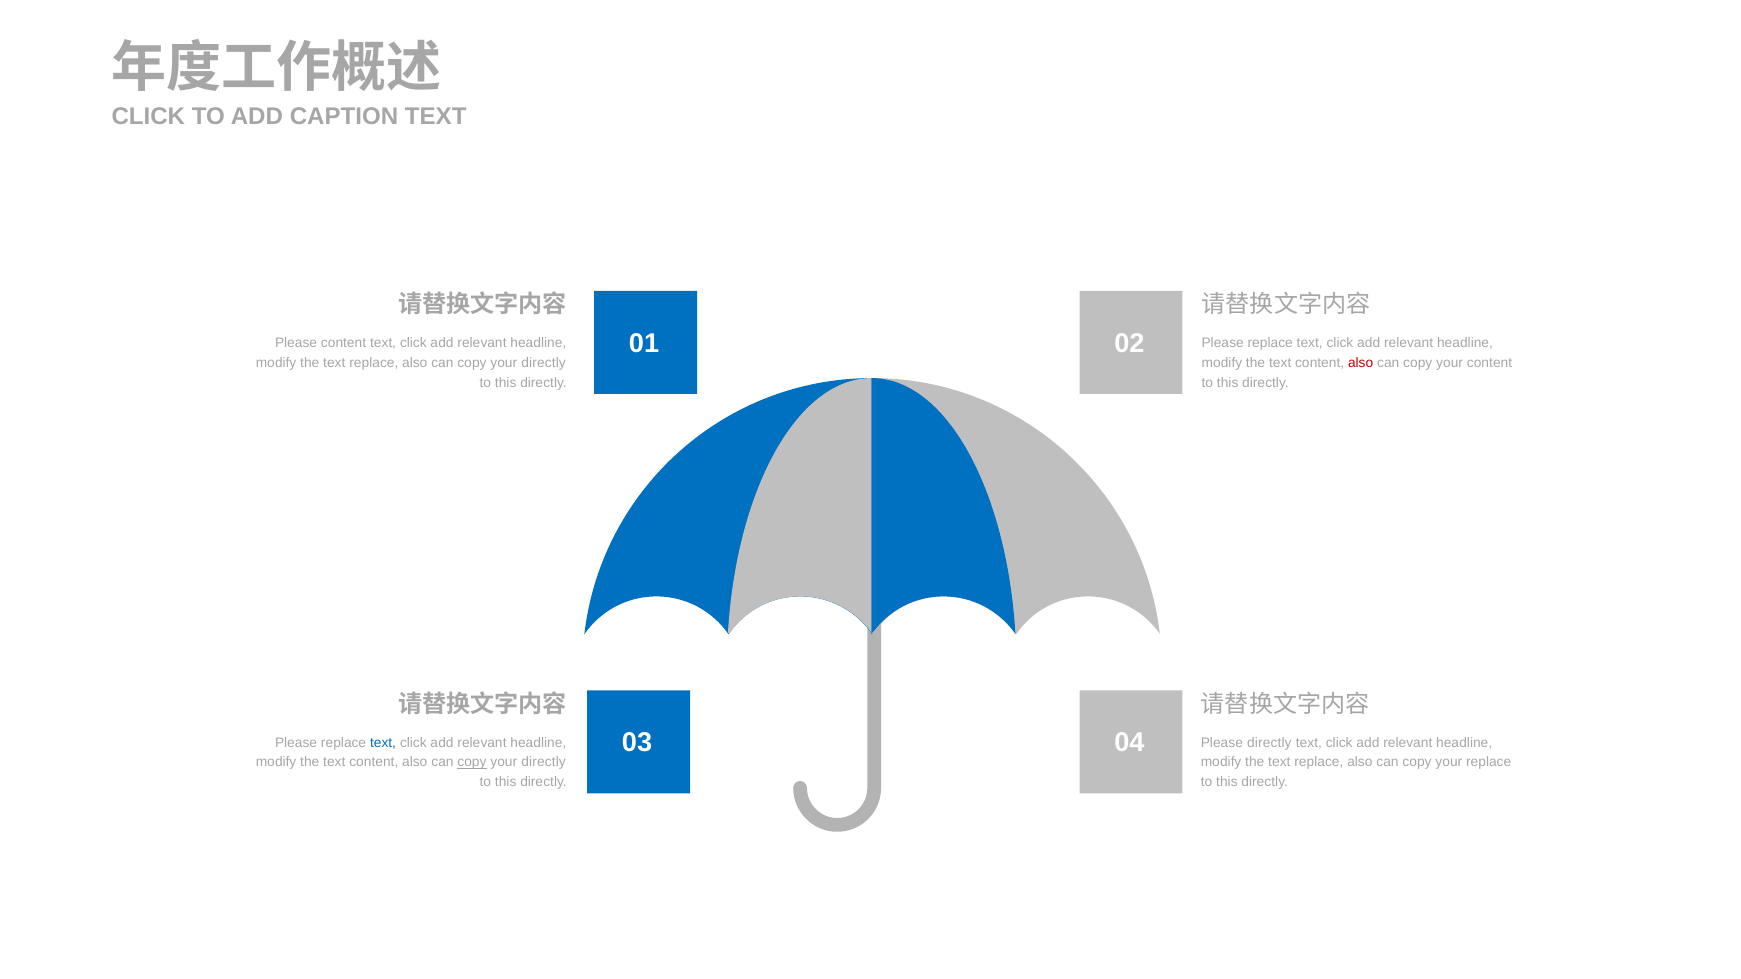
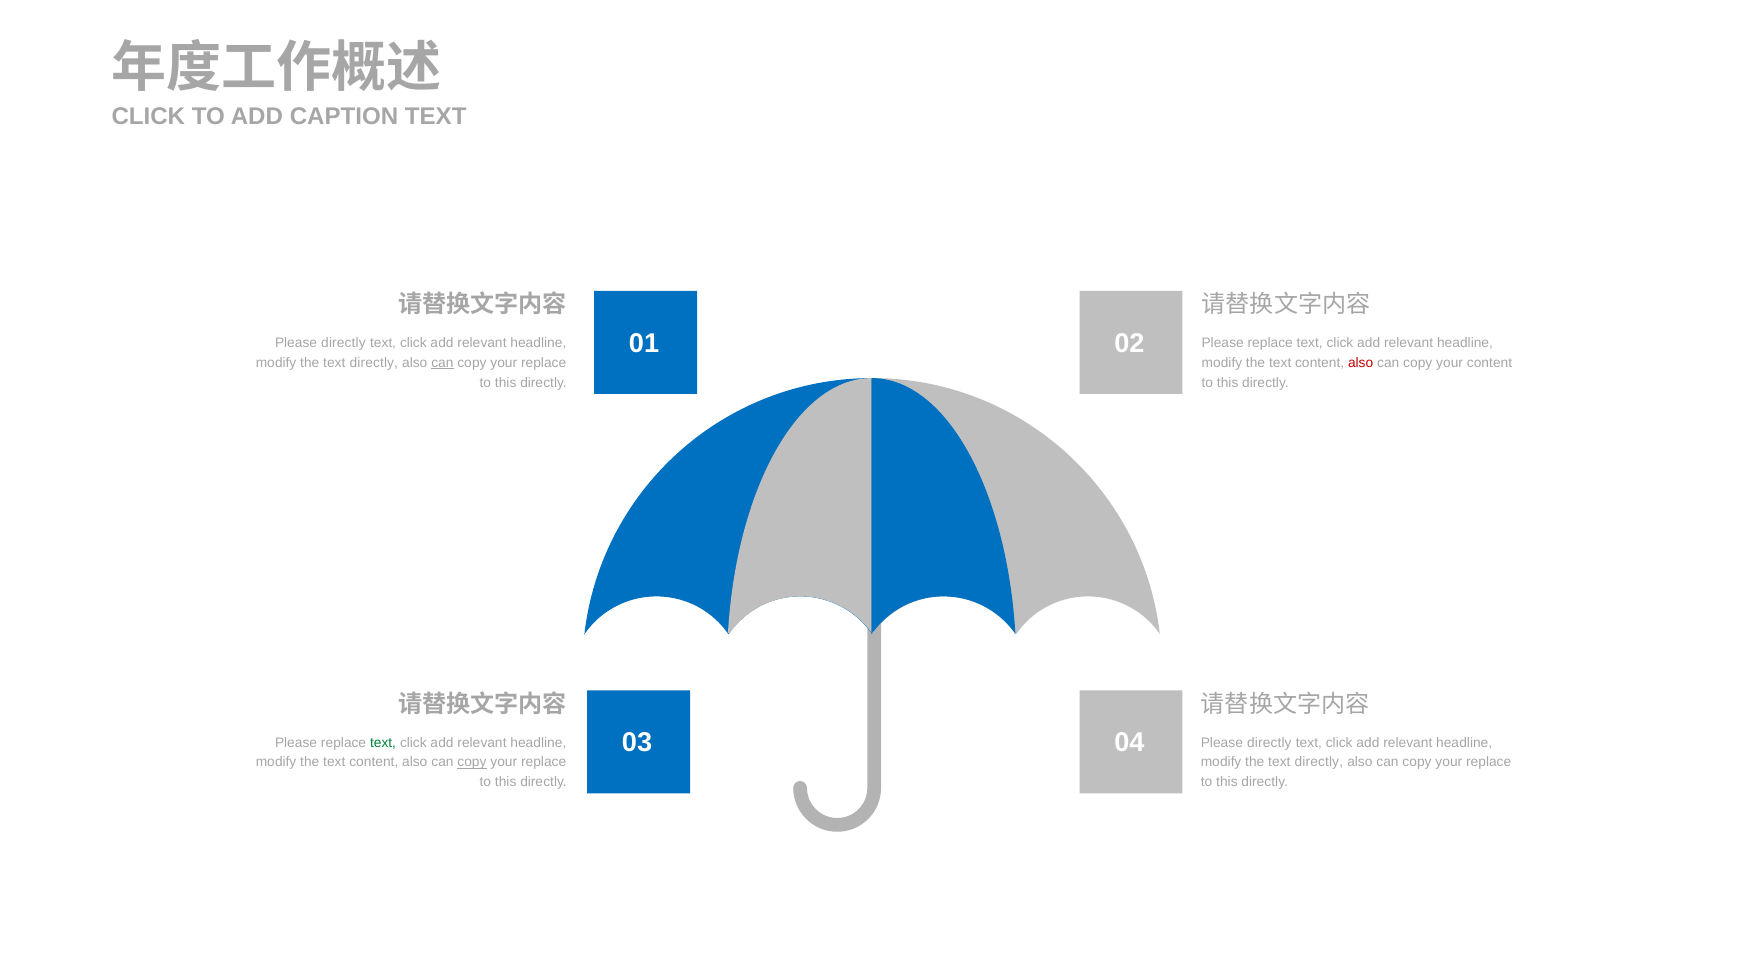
content at (344, 343): content -> directly
replace at (374, 363): replace -> directly
can at (442, 363) underline: none -> present
directly at (544, 363): directly -> replace
text at (383, 743) colour: blue -> green
directly at (544, 763): directly -> replace
replace at (1319, 763): replace -> directly
